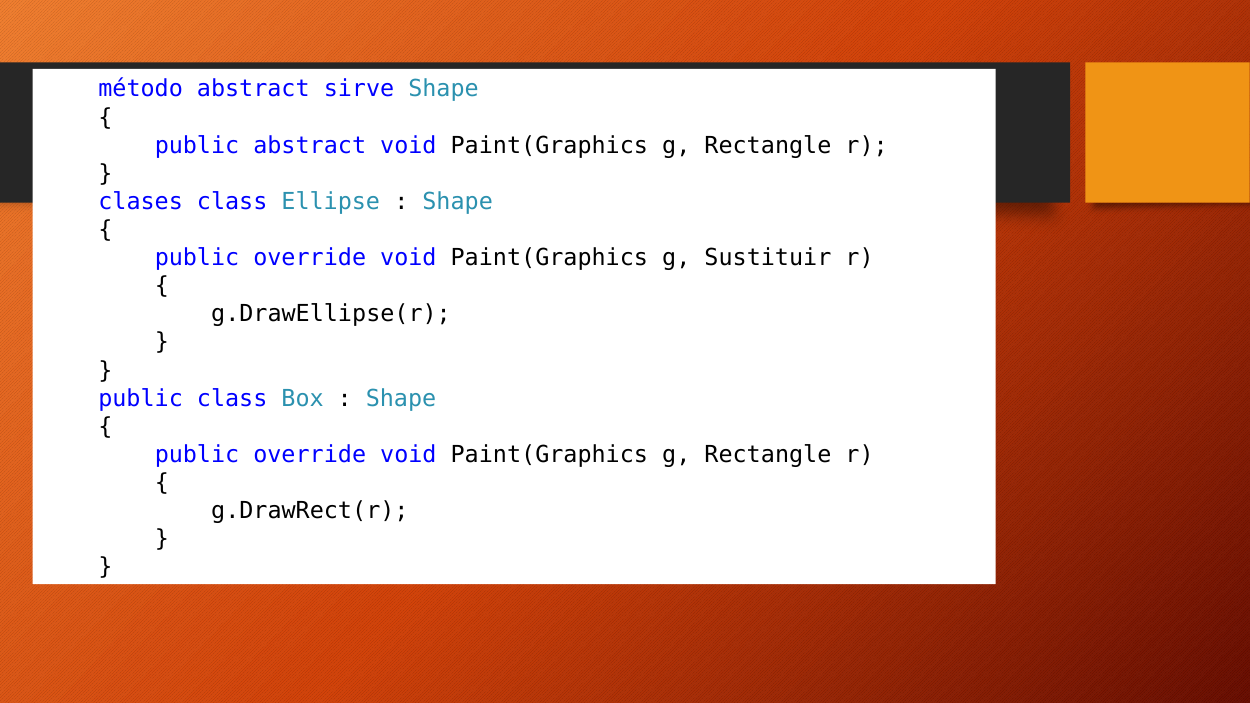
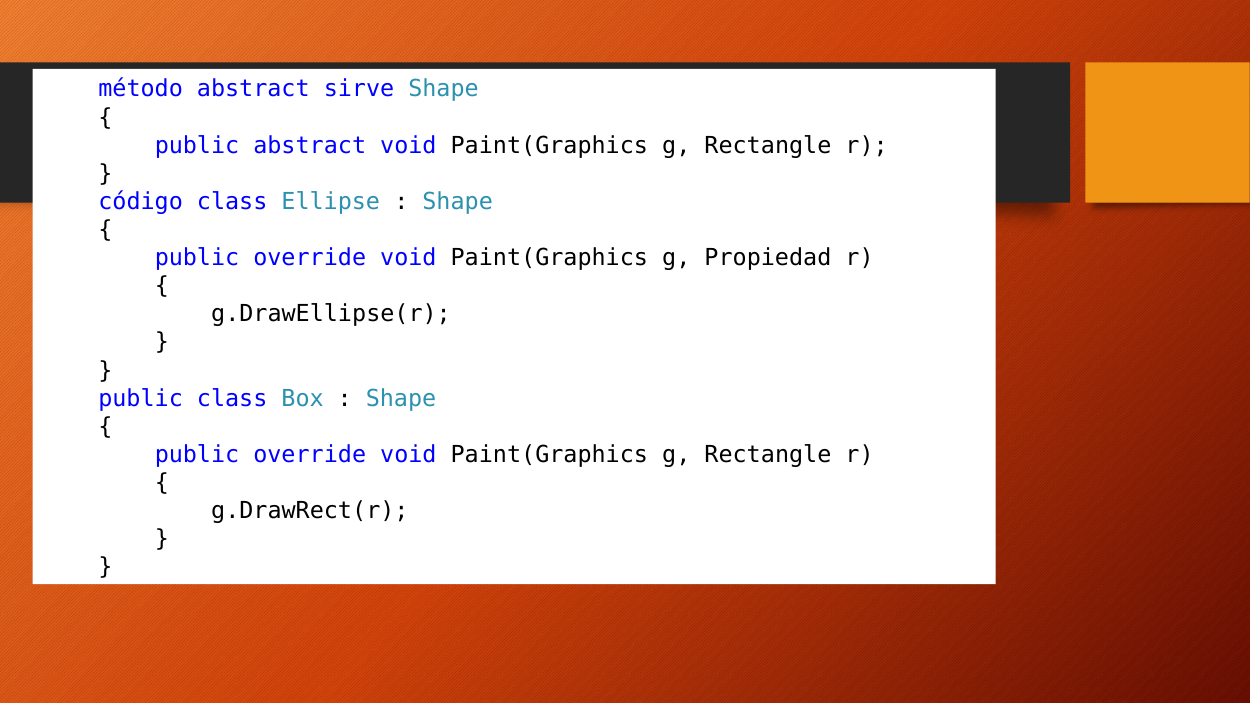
clases: clases -> código
Sustituir: Sustituir -> Propiedad
